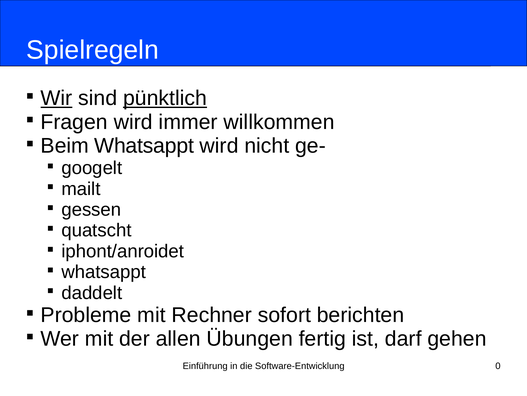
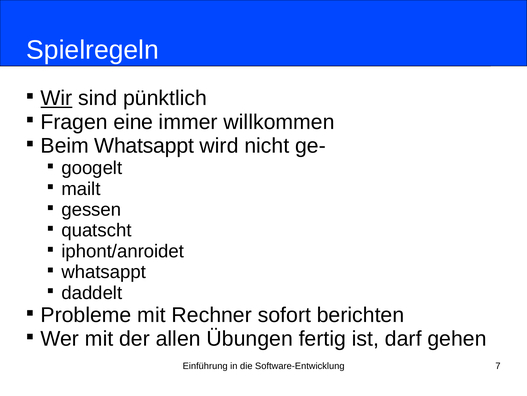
pünktlich underline: present -> none
Fragen wird: wird -> eine
0: 0 -> 7
